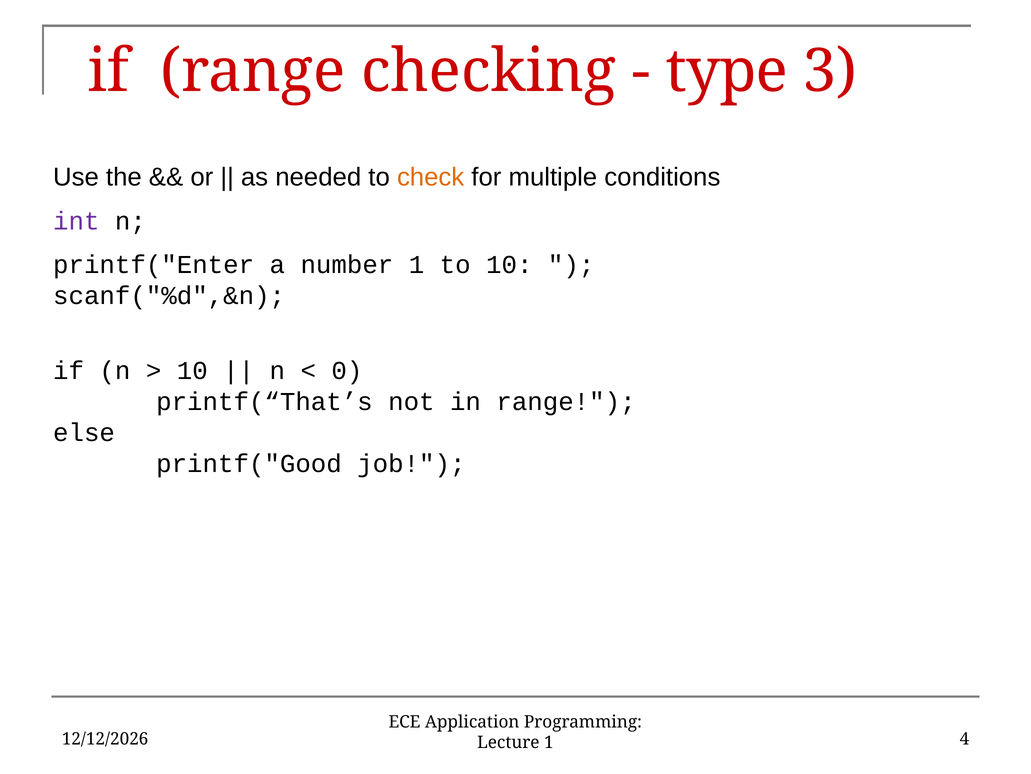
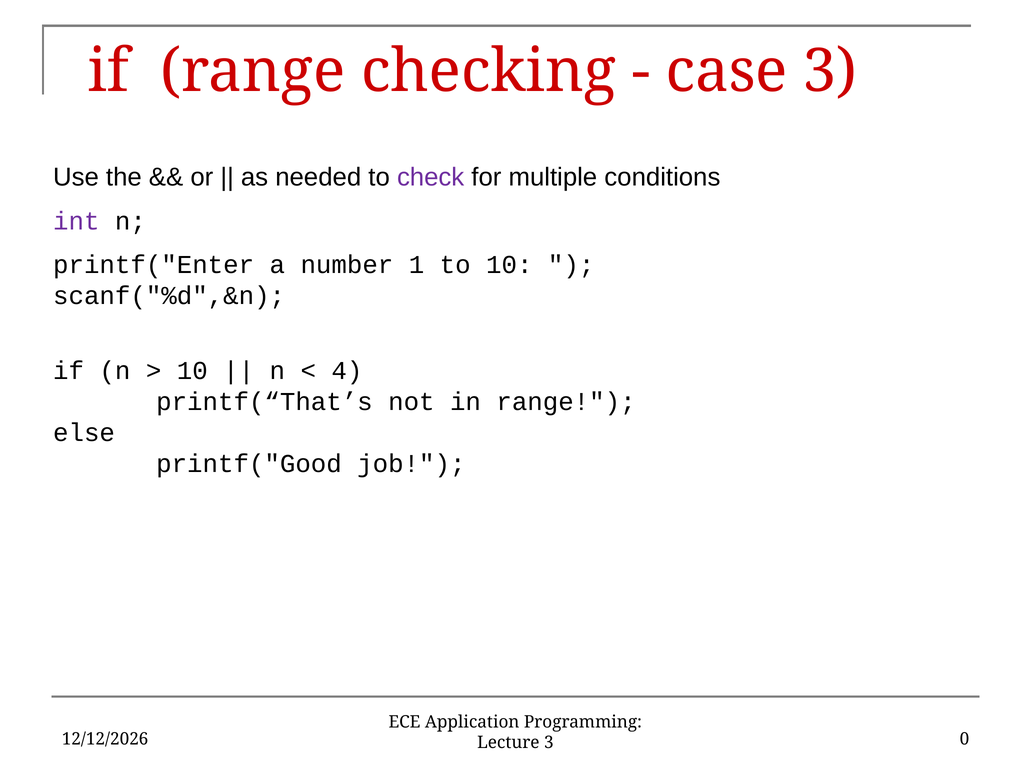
type: type -> case
check colour: orange -> purple
0: 0 -> 4
4: 4 -> 0
Lecture 1: 1 -> 3
